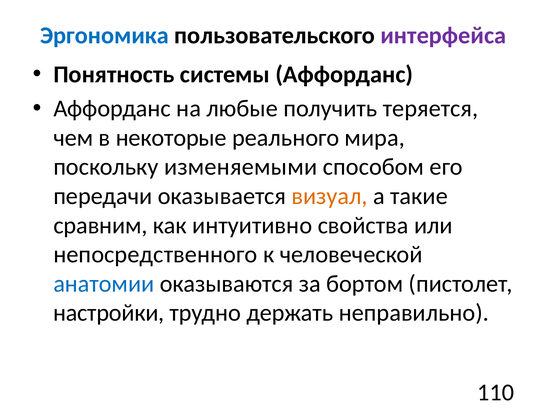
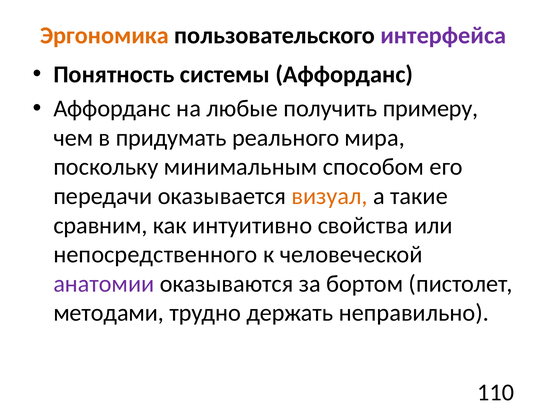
Эргономика colour: blue -> orange
теряется: теряется -> примеру
некоторые: некоторые -> придумать
изменяемыми: изменяемыми -> минимальным
анатомии colour: blue -> purple
настройки: настройки -> методами
